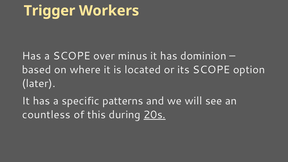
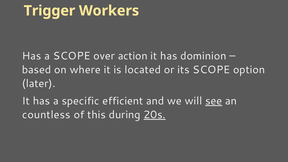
minus: minus -> action
patterns: patterns -> efficient
see underline: none -> present
